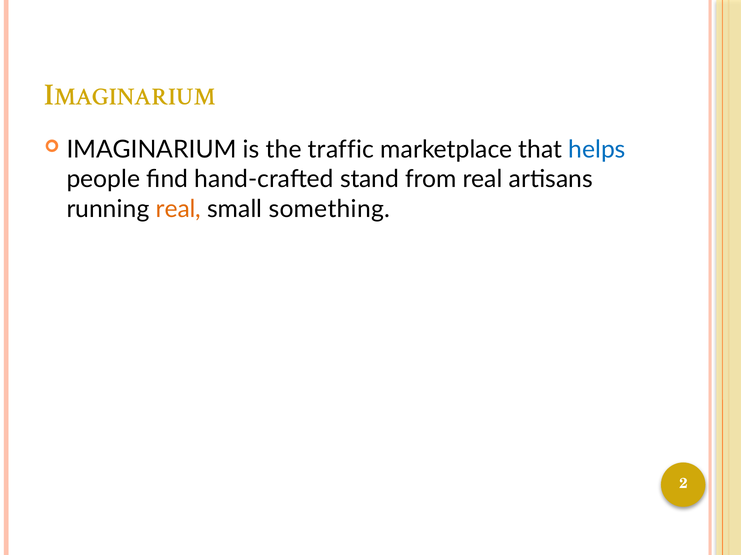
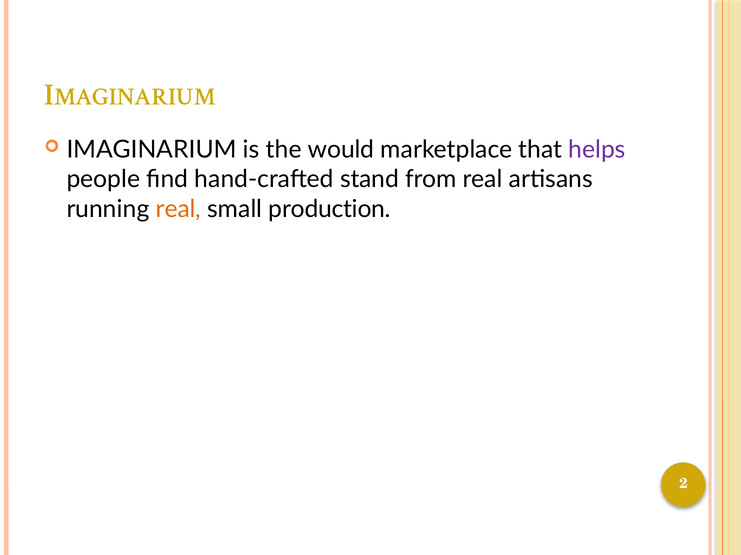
traffic: traffic -> would
helps colour: blue -> purple
something: something -> production
